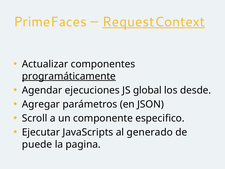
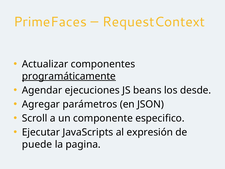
RequestContext underline: present -> none
global: global -> beans
generado: generado -> expresión
